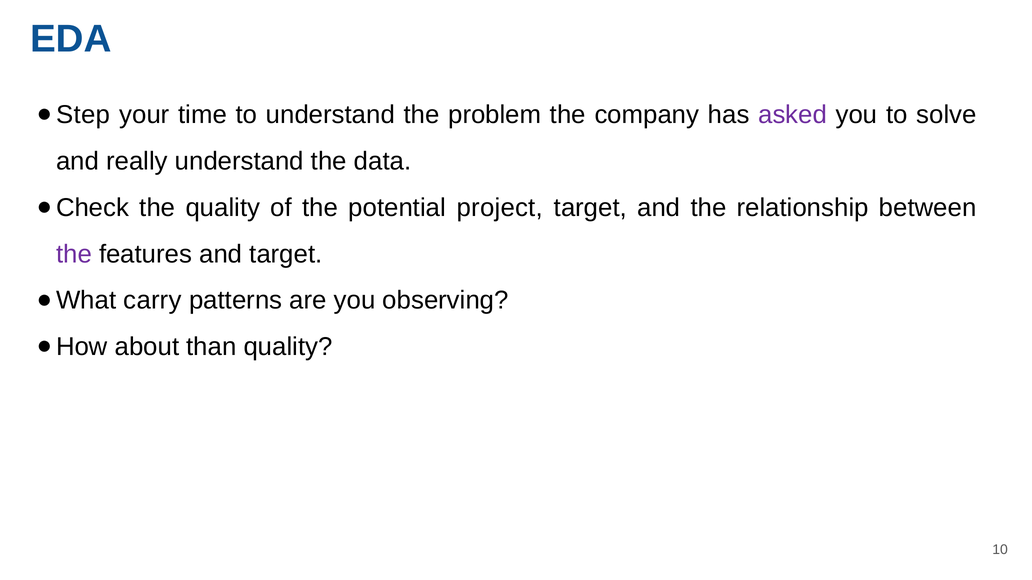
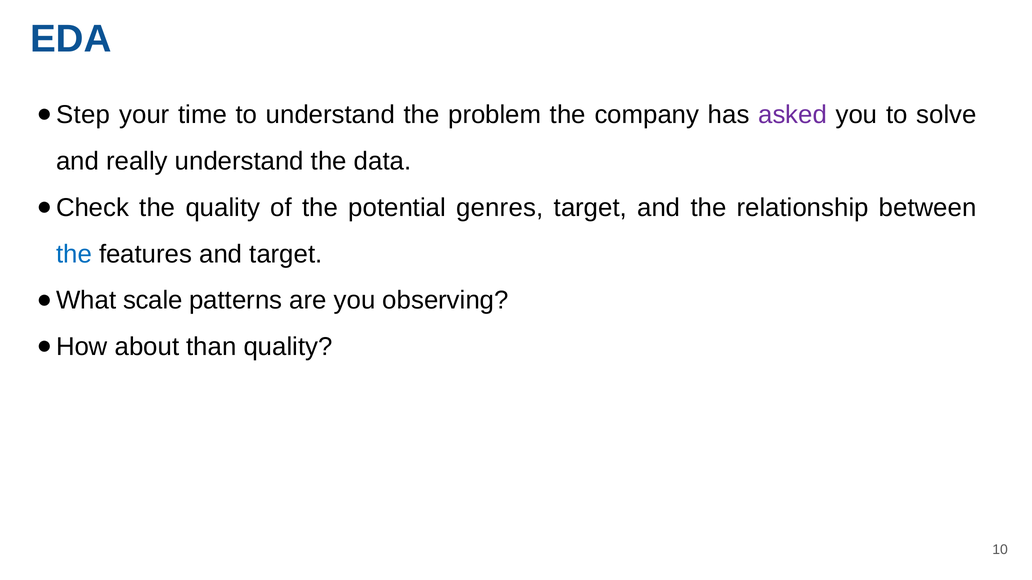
project: project -> genres
the at (74, 254) colour: purple -> blue
carry: carry -> scale
